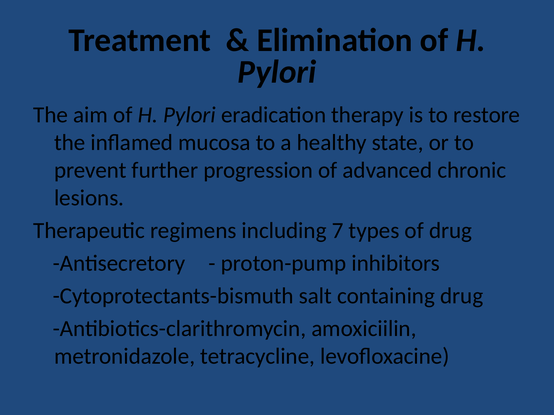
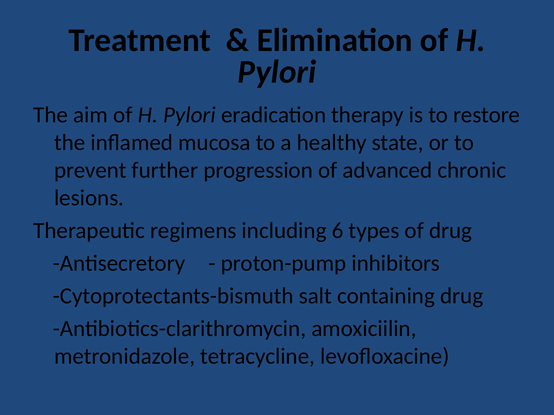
7: 7 -> 6
